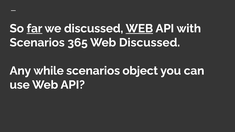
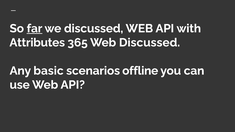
WEB at (139, 29) underline: present -> none
Scenarios at (37, 43): Scenarios -> Attributes
while: while -> basic
object: object -> offline
